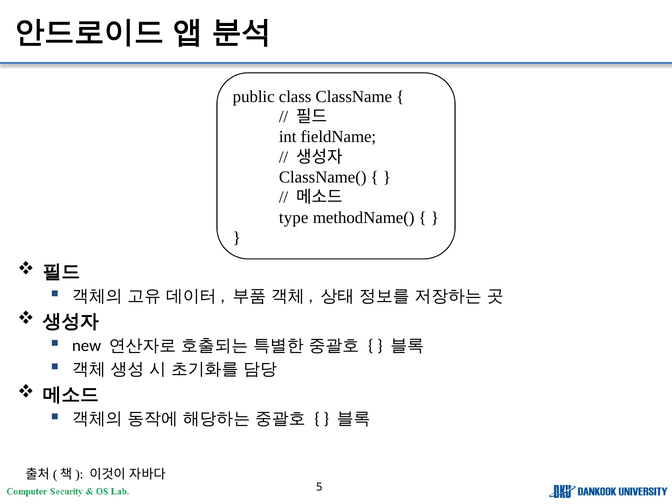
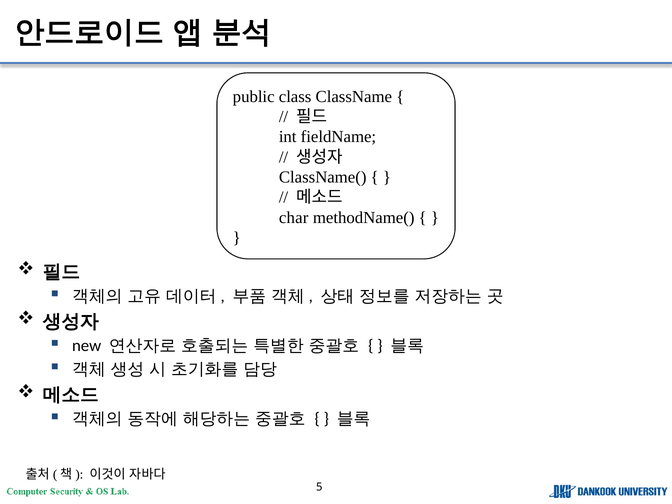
type: type -> char
